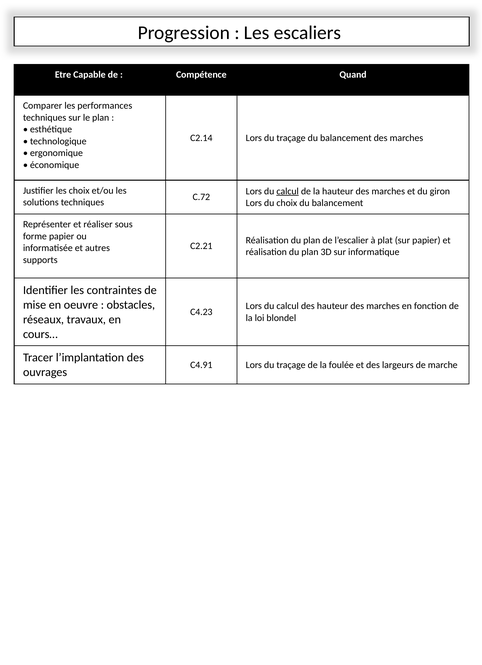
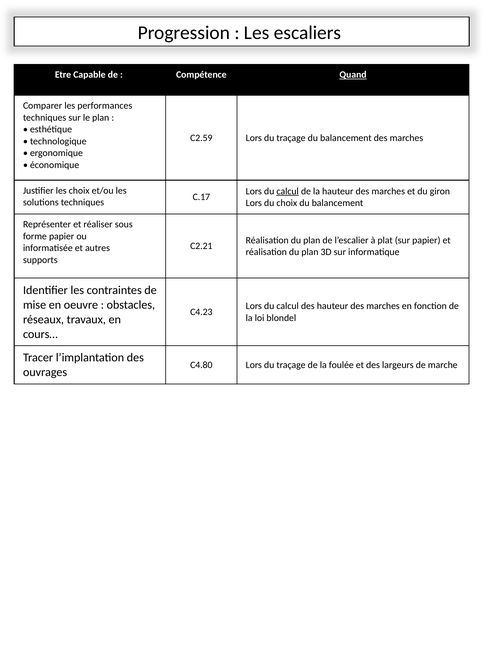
Quand underline: none -> present
C2.14: C2.14 -> C2.59
C.72: C.72 -> C.17
C4.91: C4.91 -> C4.80
